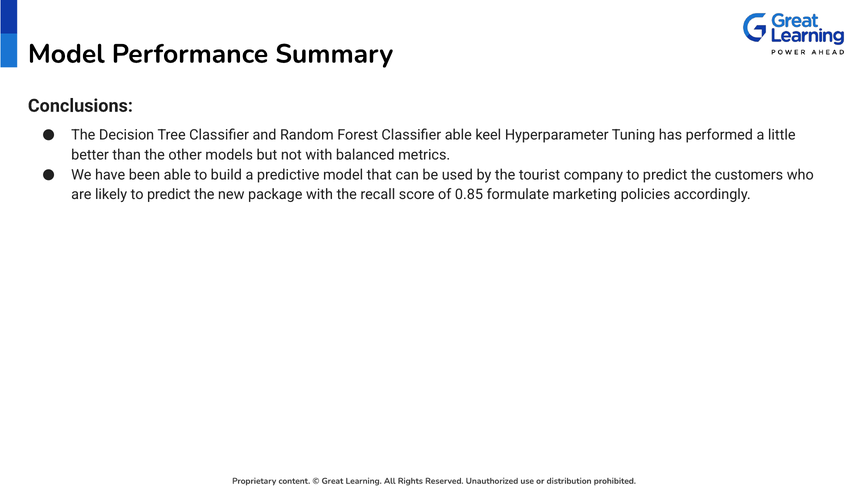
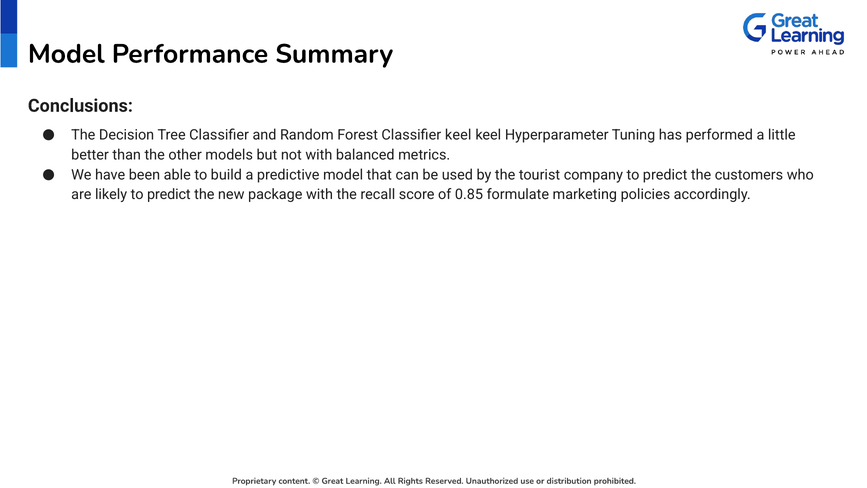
Classifier able: able -> keel
